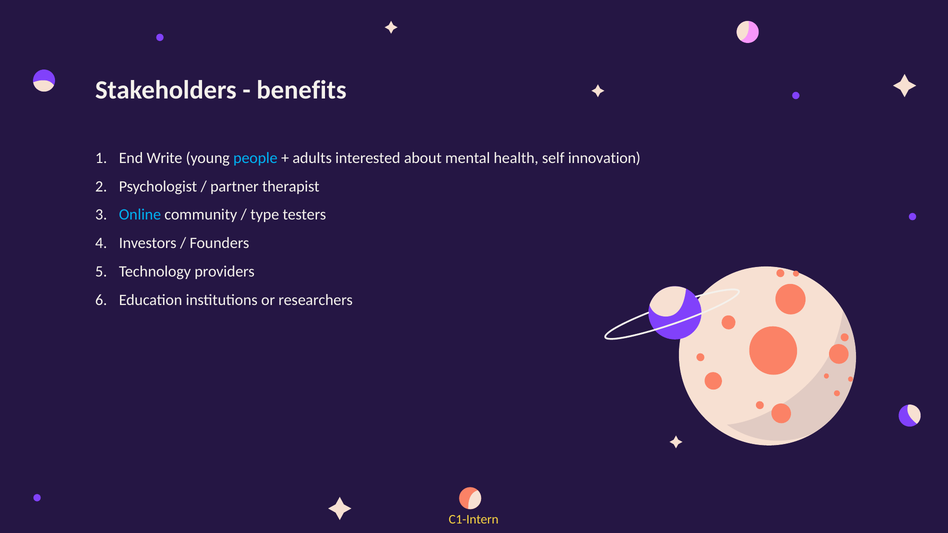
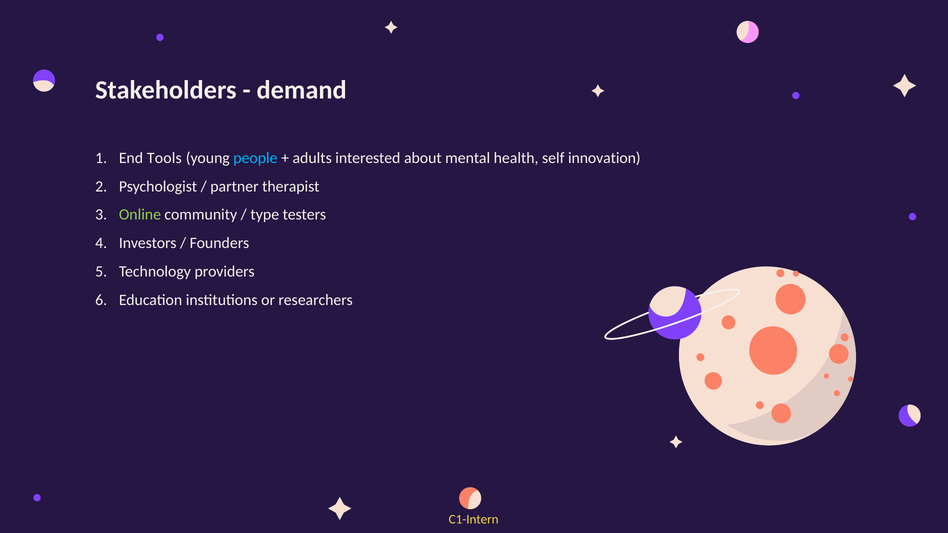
benefits: benefits -> demand
Write: Write -> Tools
Online colour: light blue -> light green
